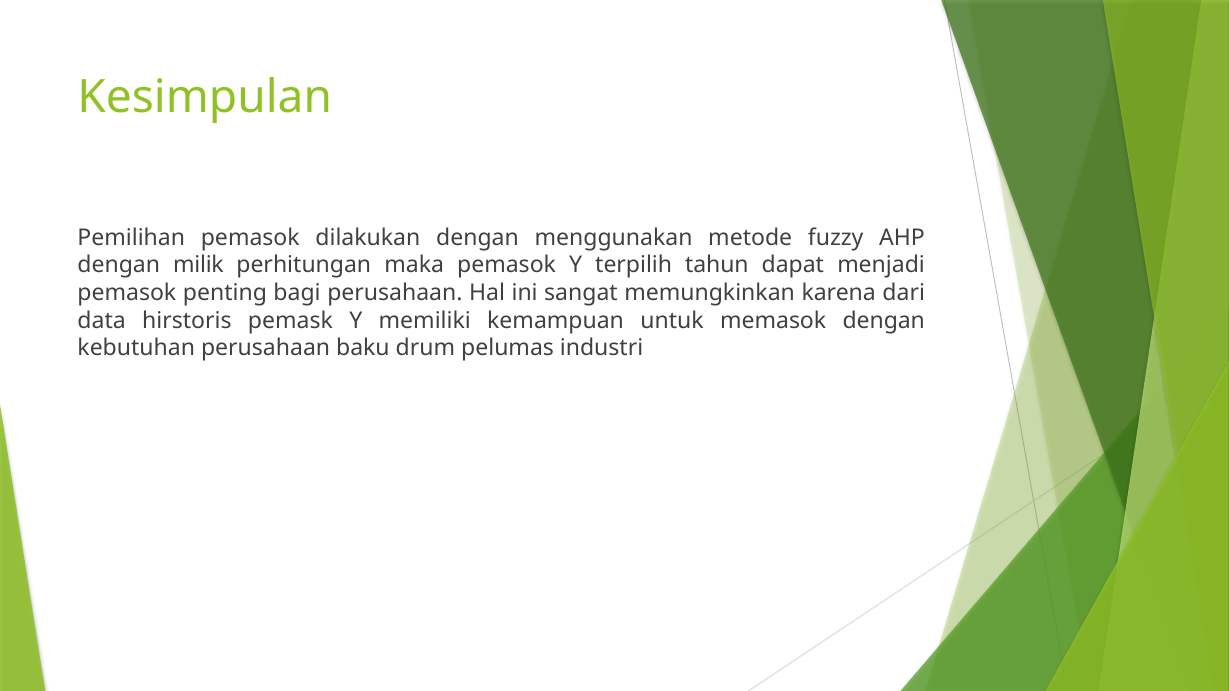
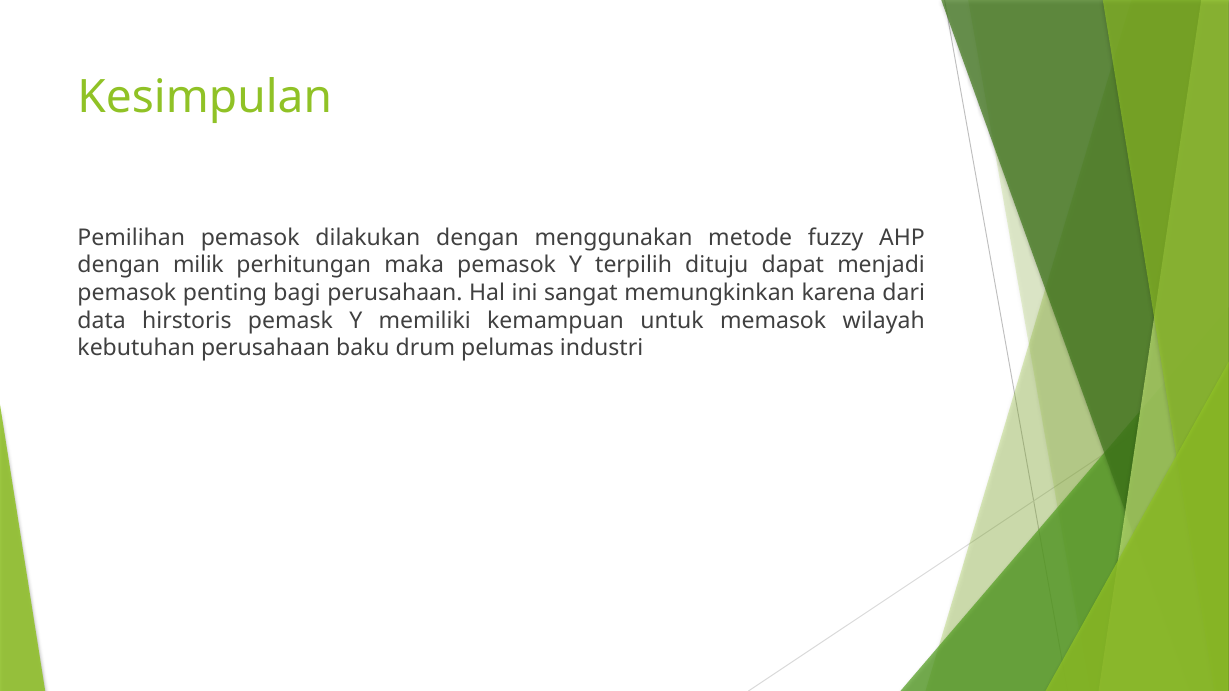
tahun: tahun -> dituju
memasok dengan: dengan -> wilayah
